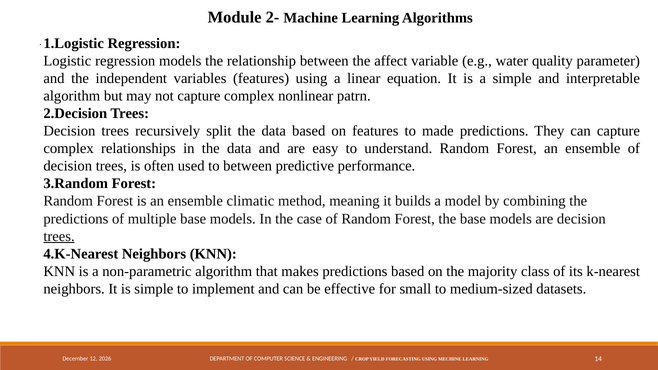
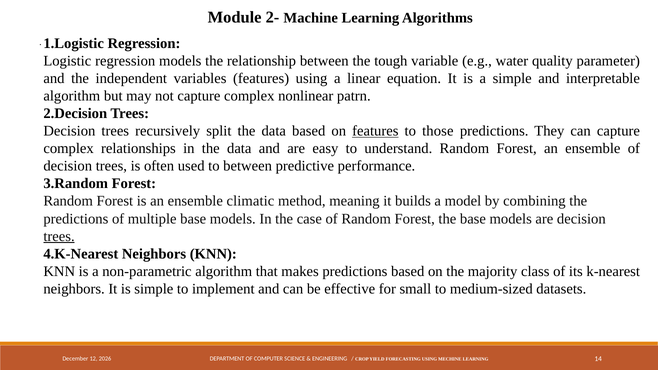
affect: affect -> tough
features at (375, 131) underline: none -> present
made: made -> those
